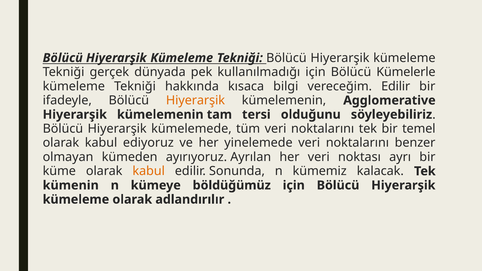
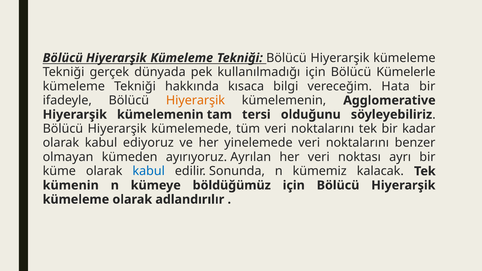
vereceğim Edilir: Edilir -> Hata
temel: temel -> kadar
kabul at (149, 171) colour: orange -> blue
